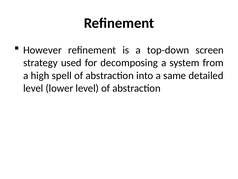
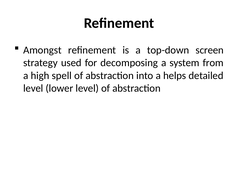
However: However -> Amongst
same: same -> helps
